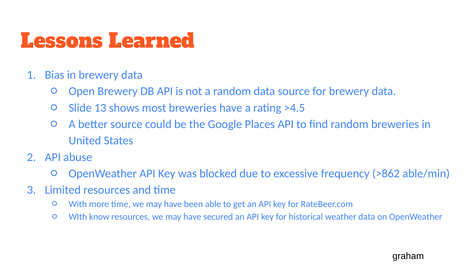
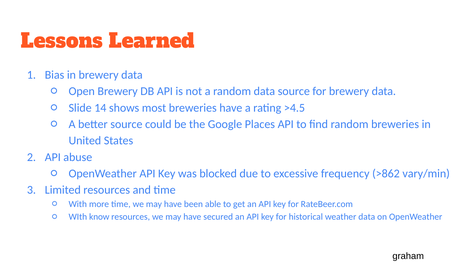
13: 13 -> 14
able/min: able/min -> vary/min
